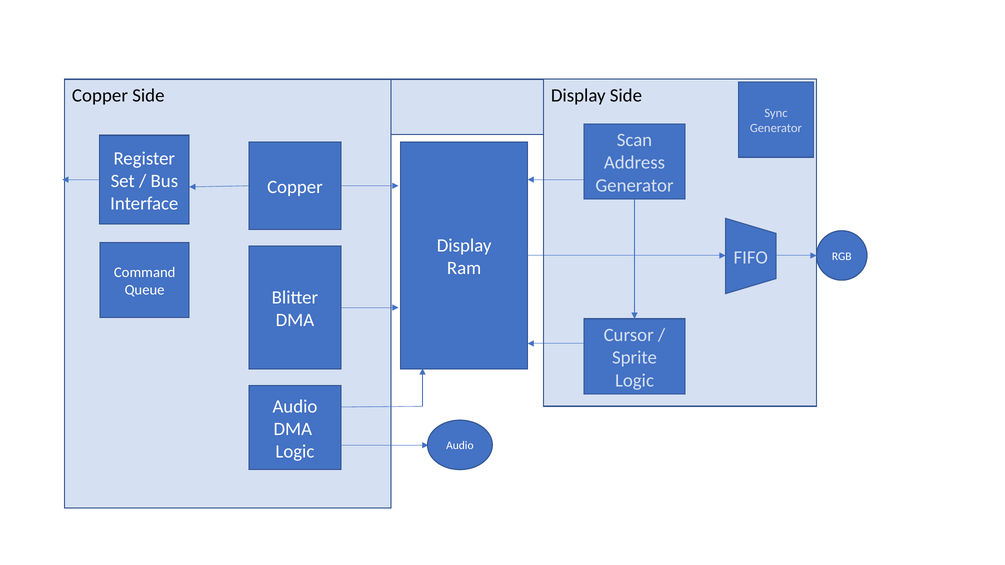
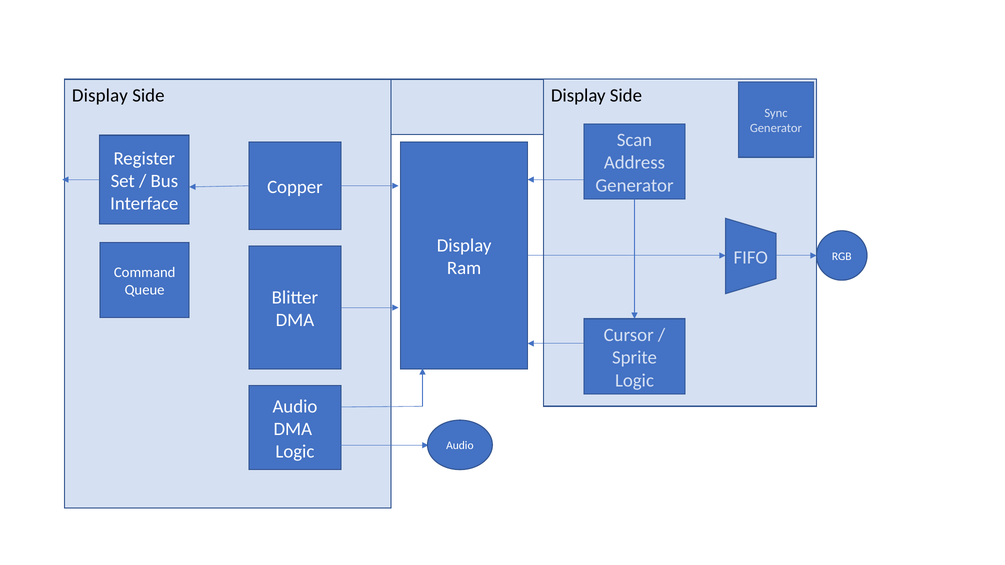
Copper at (100, 96): Copper -> Display
